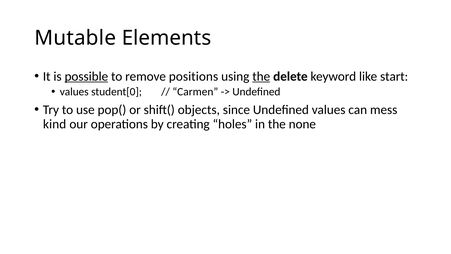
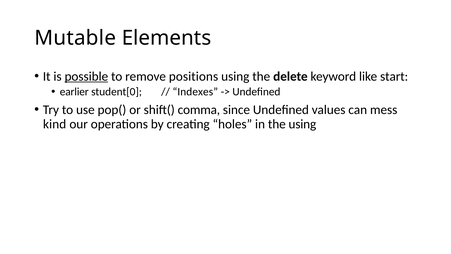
the at (261, 76) underline: present -> none
values at (74, 92): values -> earlier
Carmen: Carmen -> Indexes
objects: objects -> comma
the none: none -> using
